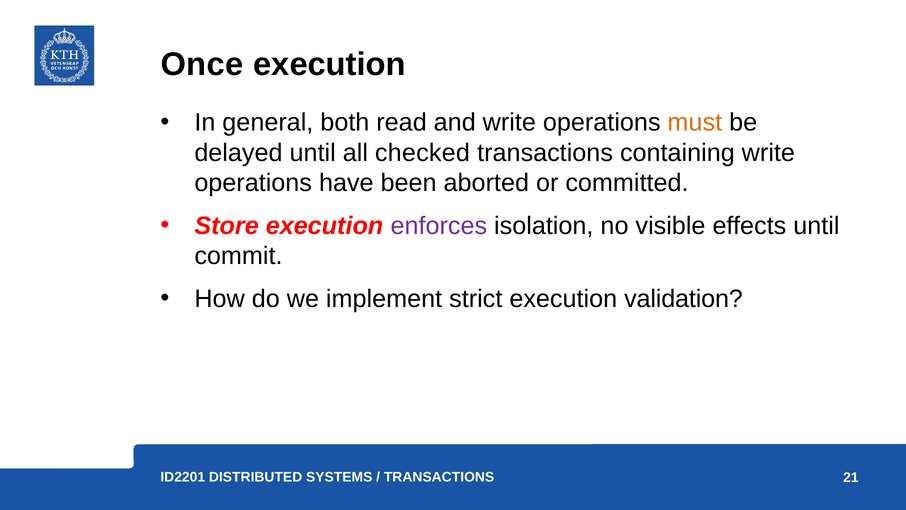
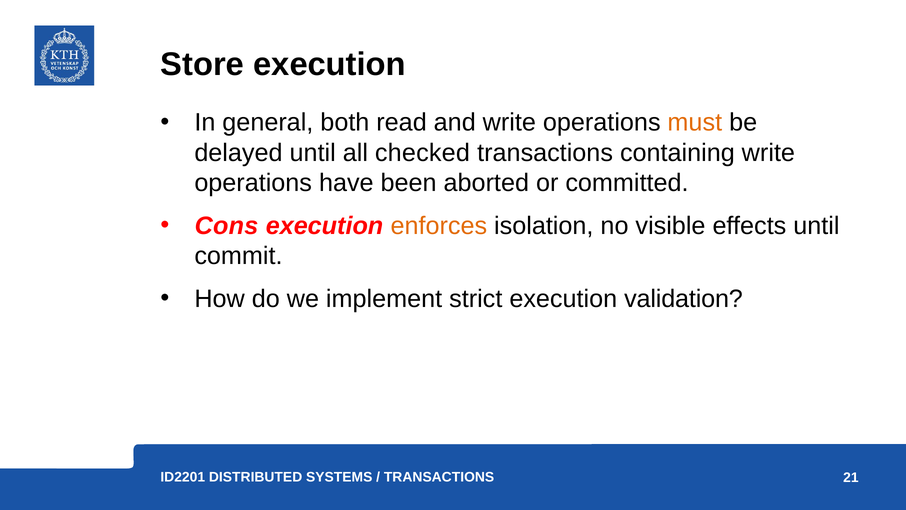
Once: Once -> Store
Store: Store -> Cons
enforces colour: purple -> orange
